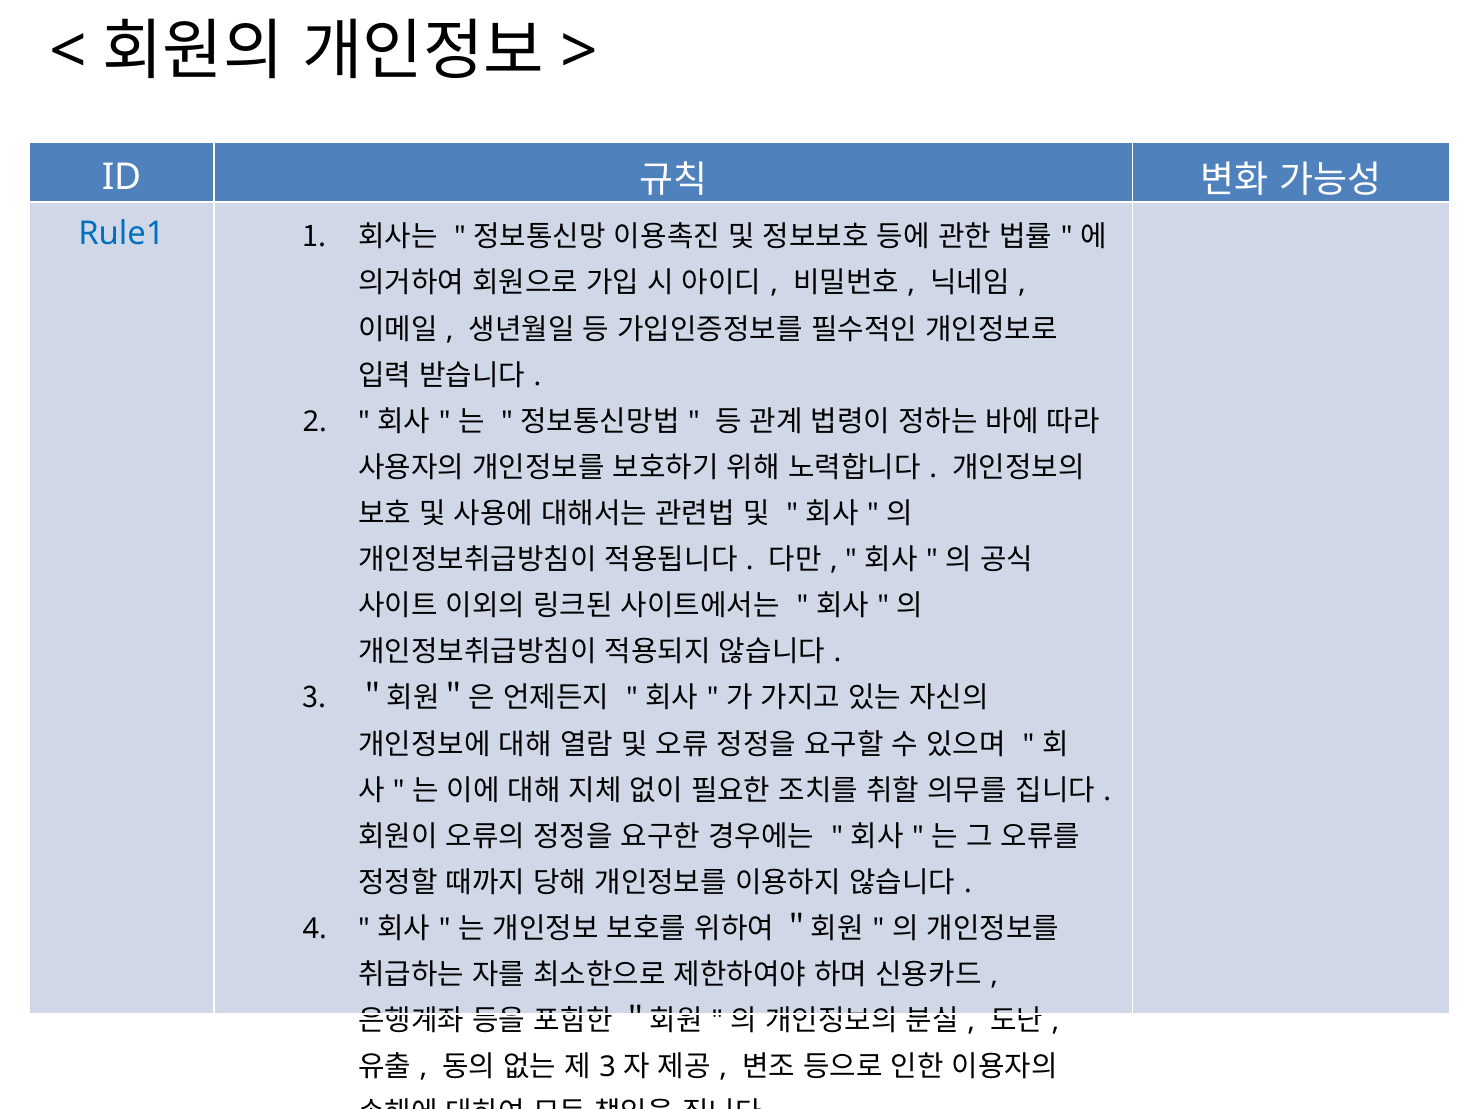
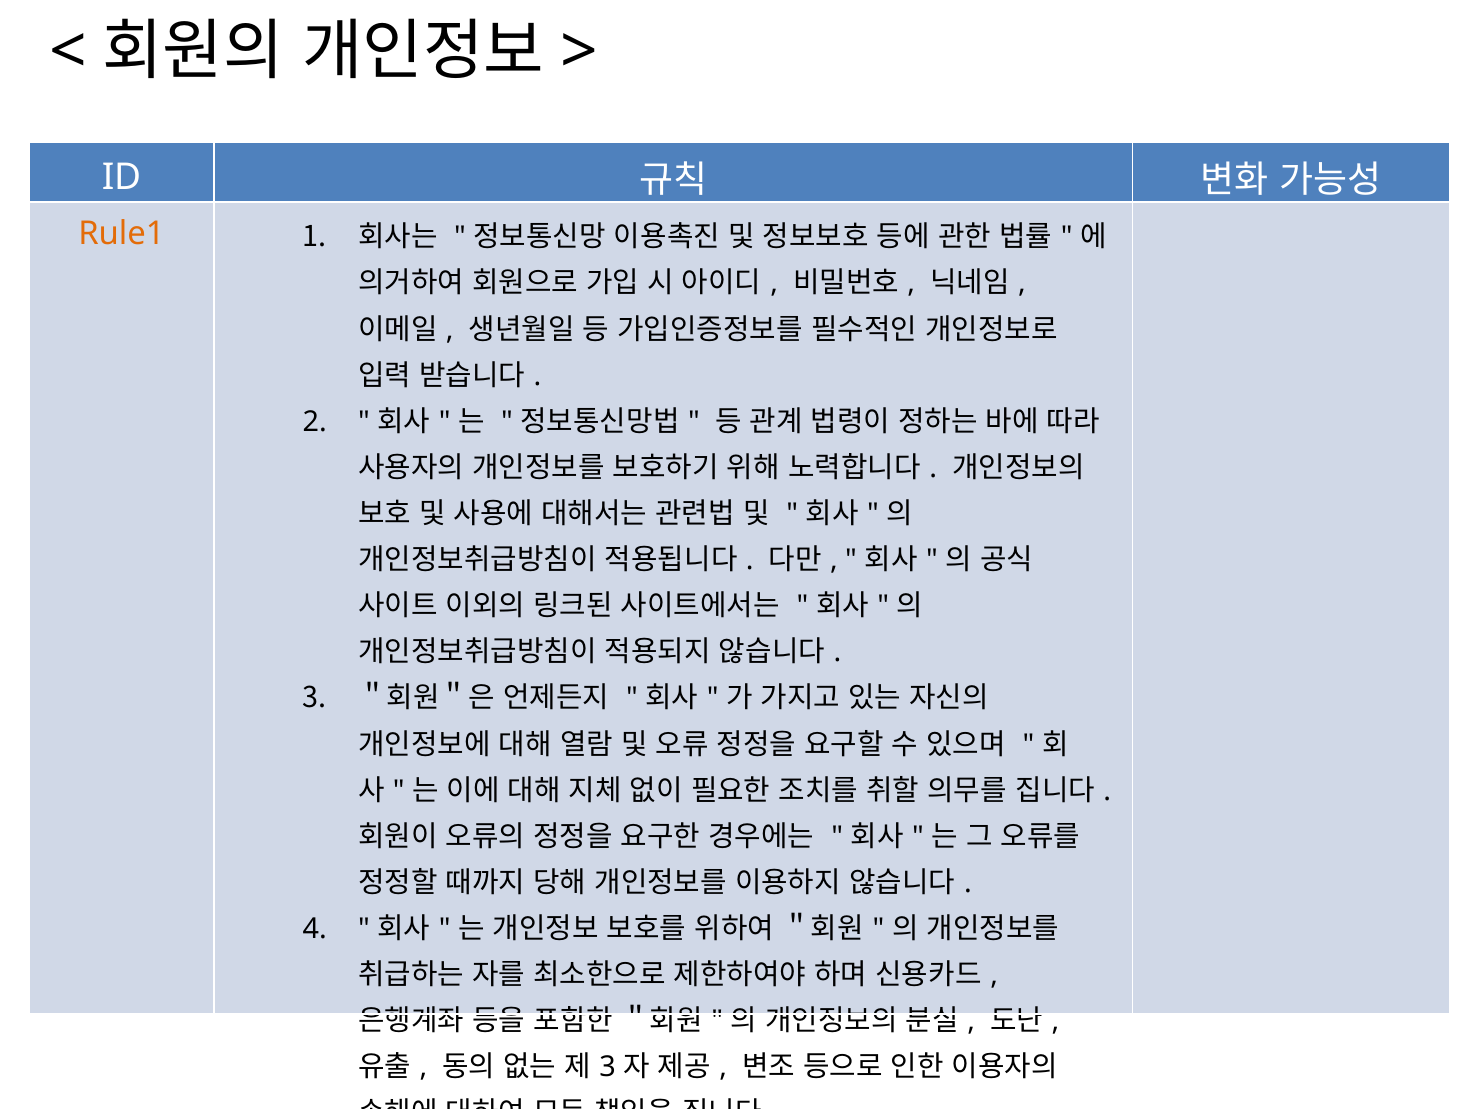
Rule1 colour: blue -> orange
